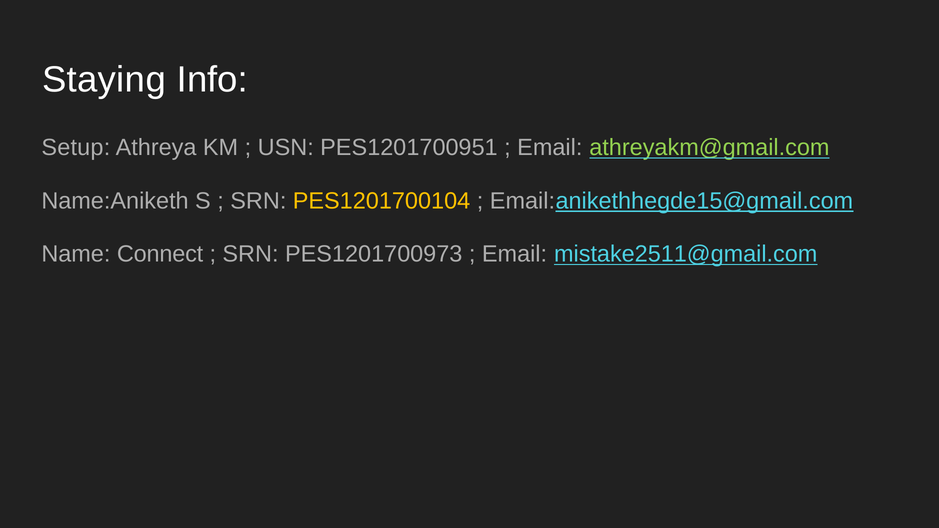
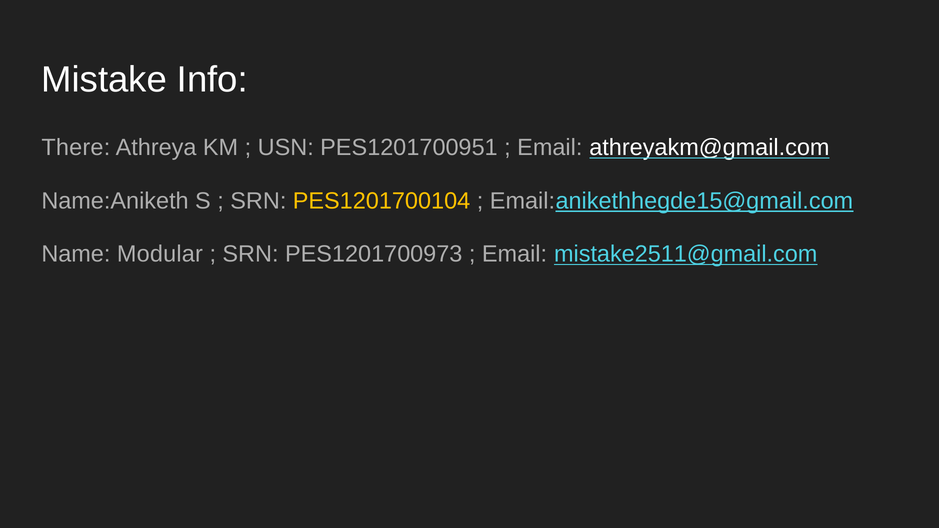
Staying: Staying -> Mistake
Setup: Setup -> There
athreyakm@gmail.com colour: light green -> white
Connect: Connect -> Modular
